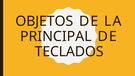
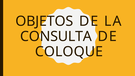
PRINCIPAL: PRINCIPAL -> CONSULTA
TECLADOS: TECLADOS -> COLOQUE
